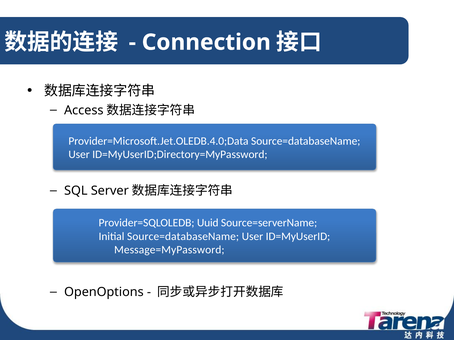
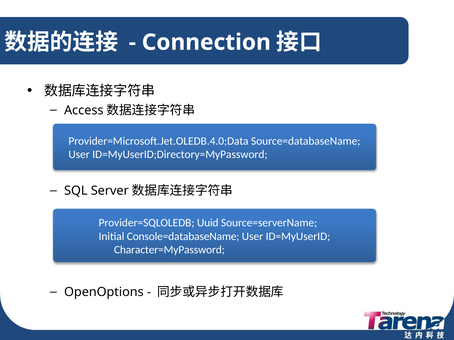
Initial Source=databaseName: Source=databaseName -> Console=databaseName
Message=MyPassword: Message=MyPassword -> Character=MyPassword
